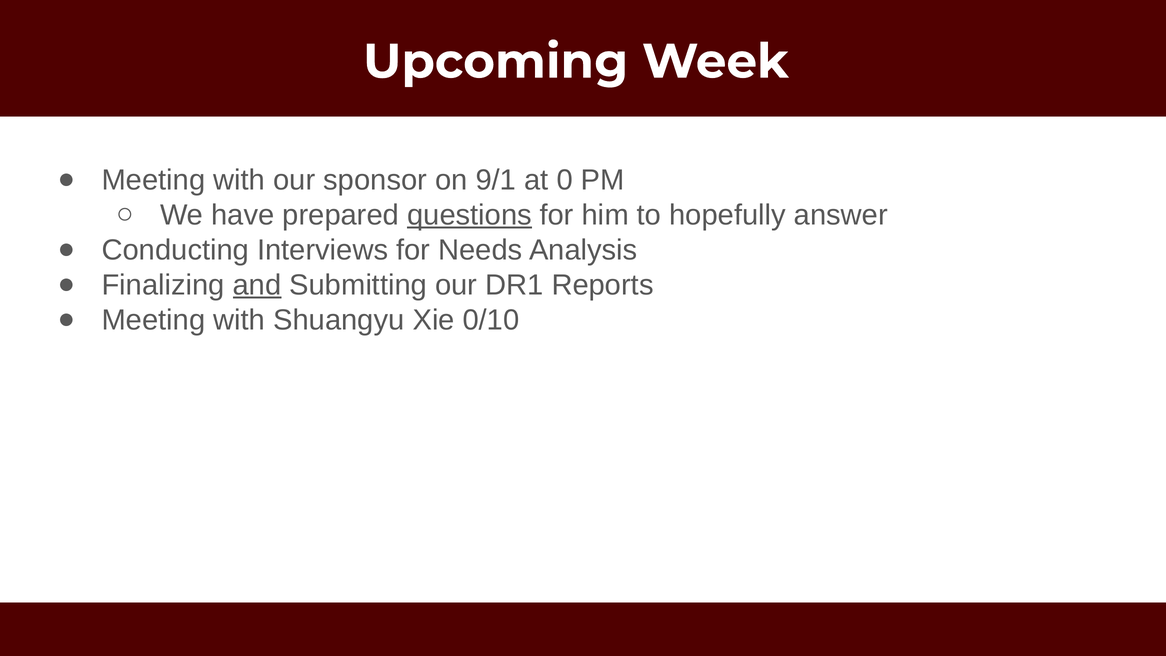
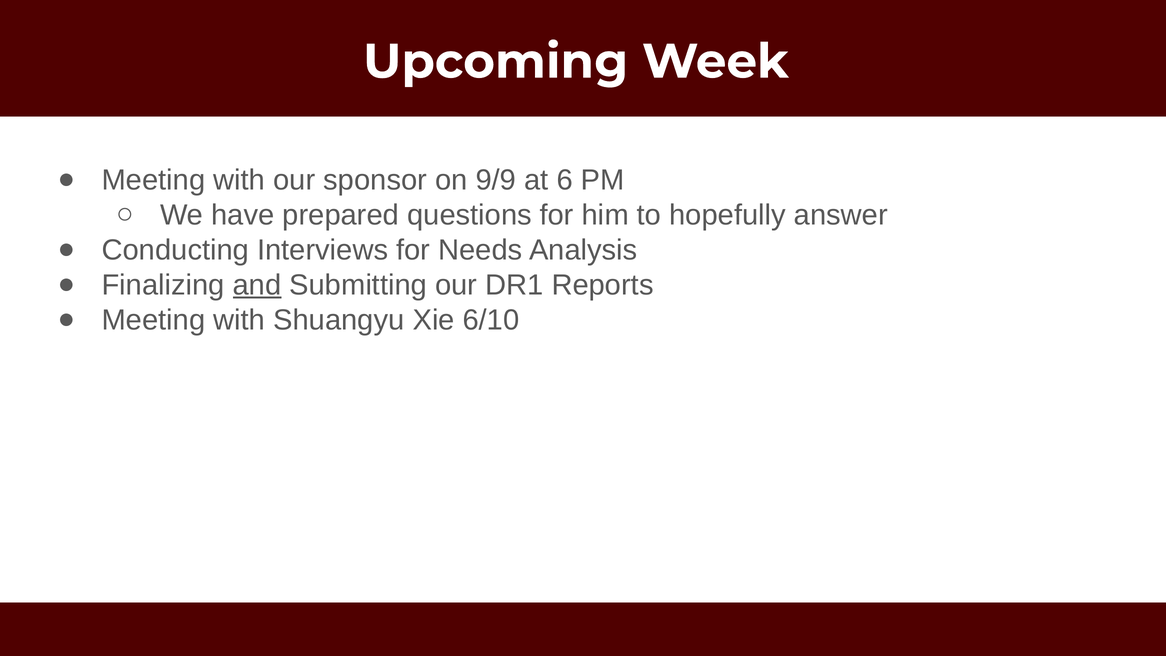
9/1: 9/1 -> 9/9
0: 0 -> 6
questions underline: present -> none
0/10: 0/10 -> 6/10
